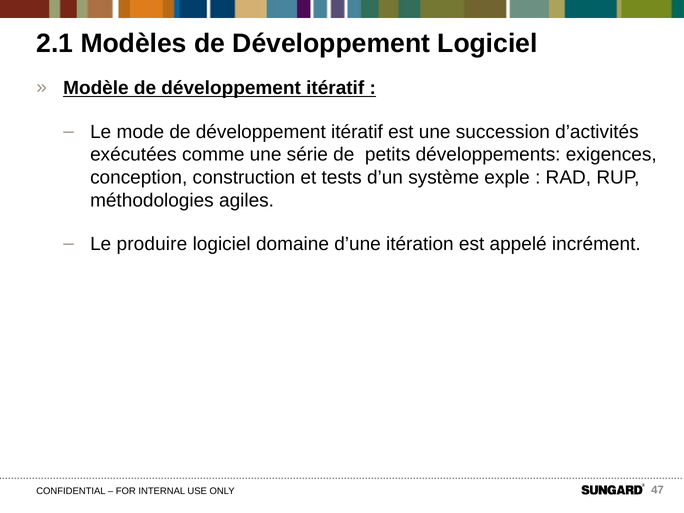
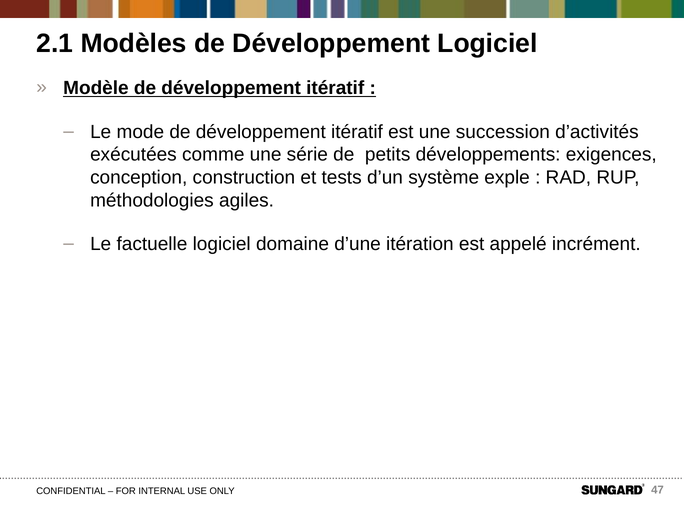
produire: produire -> factuelle
